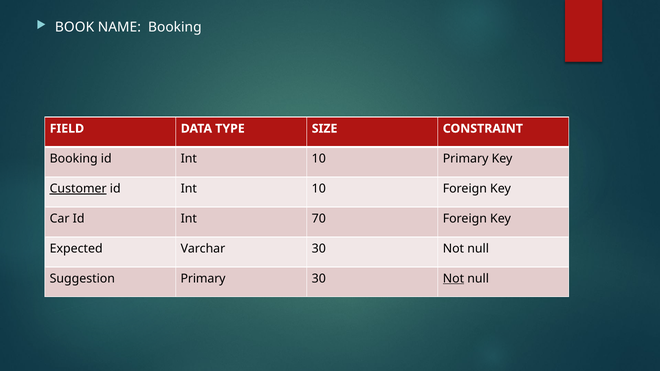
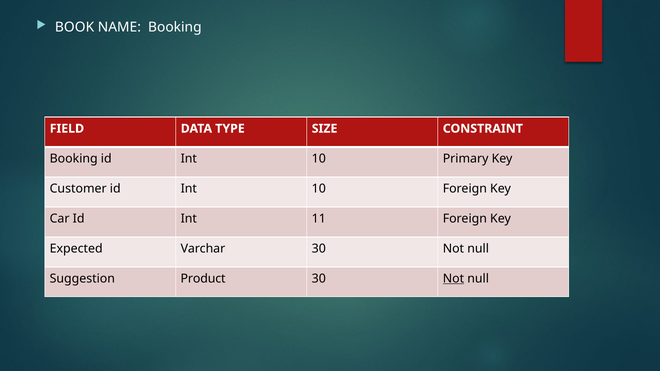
Customer underline: present -> none
70: 70 -> 11
Suggestion Primary: Primary -> Product
